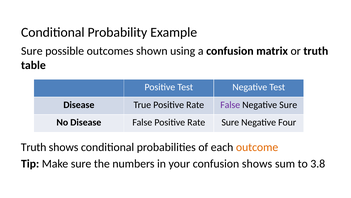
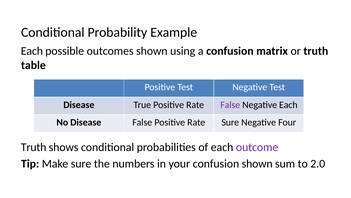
Sure at (32, 51): Sure -> Each
Negative Sure: Sure -> Each
outcome colour: orange -> purple
confusion shows: shows -> shown
3.8: 3.8 -> 2.0
